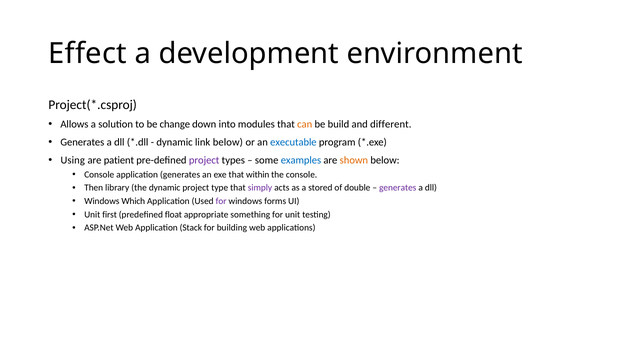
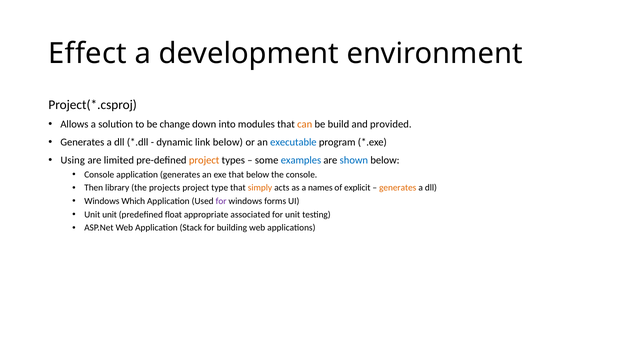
different: different -> provided
patient: patient -> limited
project at (204, 160) colour: purple -> orange
shown colour: orange -> blue
that within: within -> below
the dynamic: dynamic -> projects
simply colour: purple -> orange
stored: stored -> names
double: double -> explicit
generates at (398, 188) colour: purple -> orange
Unit first: first -> unit
something: something -> associated
